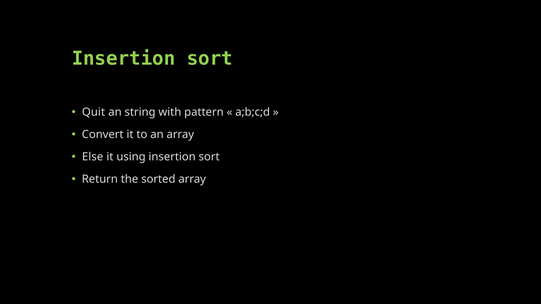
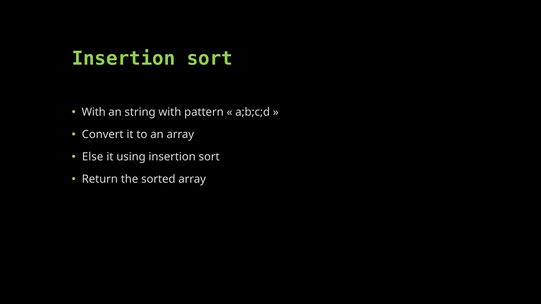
Quit at (94, 112): Quit -> With
